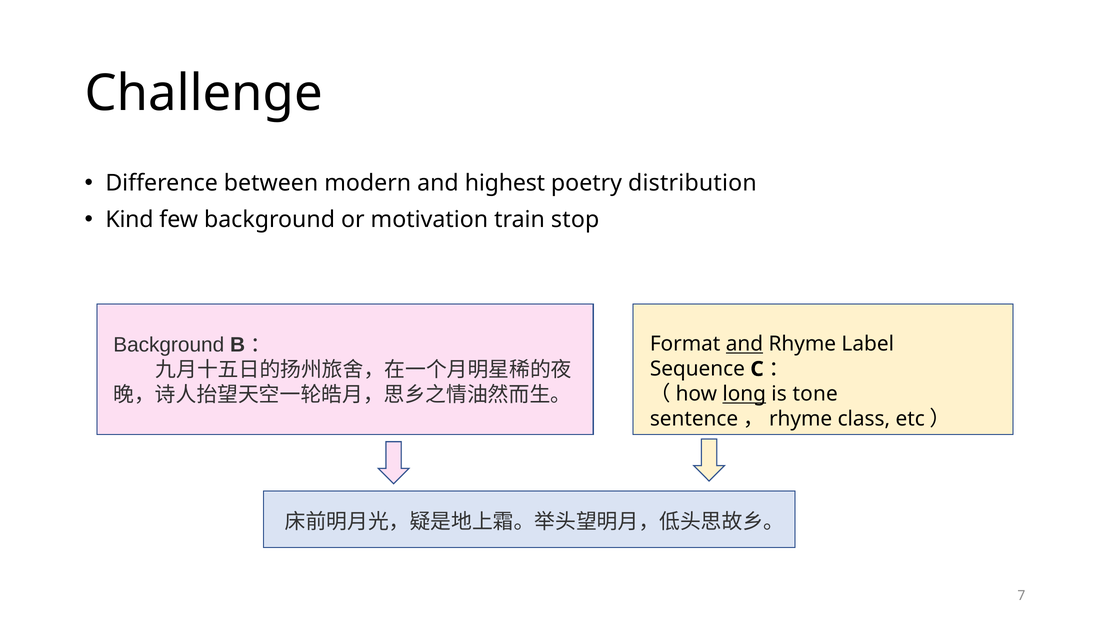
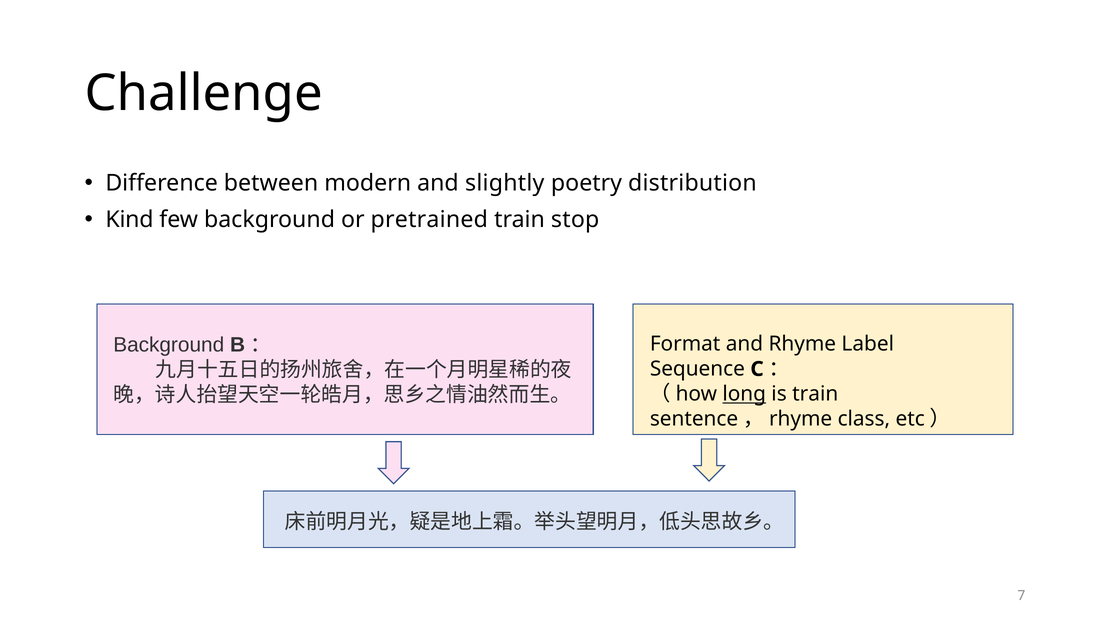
highest: highest -> slightly
motivation: motivation -> pretrained
and at (744, 344) underline: present -> none
is tone: tone -> train
